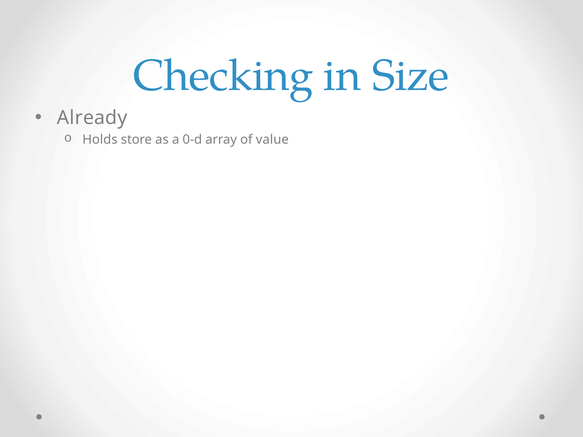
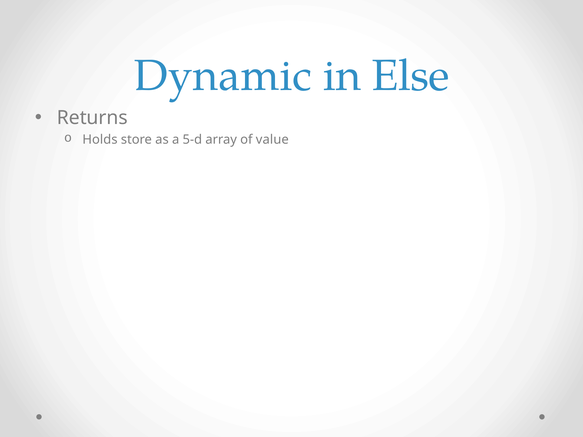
Checking: Checking -> Dynamic
Size: Size -> Else
Already: Already -> Returns
0-d: 0-d -> 5-d
